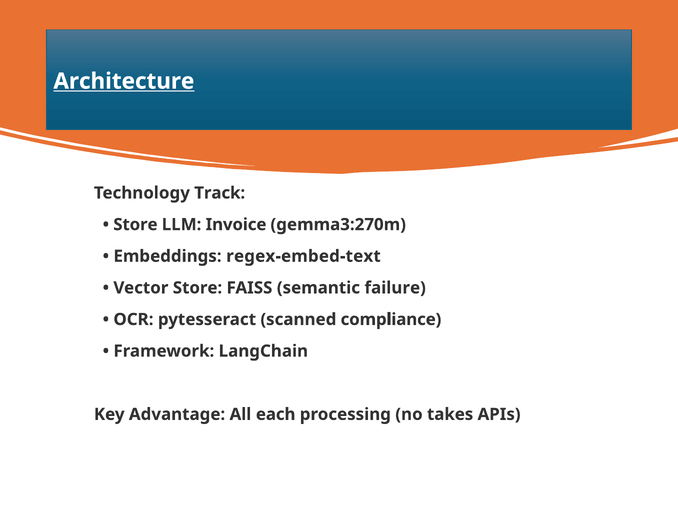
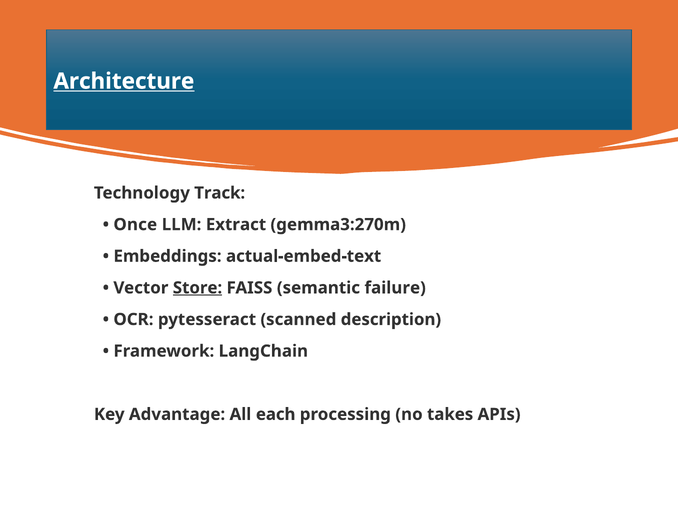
Store at (135, 225): Store -> Once
Invoice: Invoice -> Extract
regex-embed-text: regex-embed-text -> actual-embed-text
Store at (198, 288) underline: none -> present
compliance: compliance -> description
